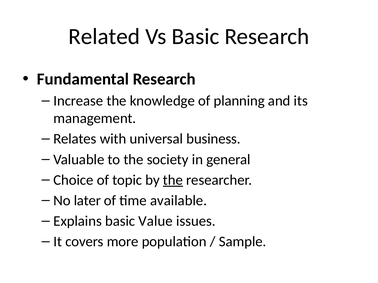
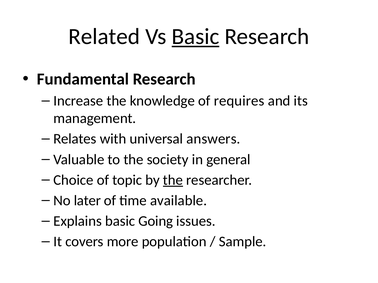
Basic at (196, 37) underline: none -> present
planning: planning -> requires
business: business -> answers
Value: Value -> Going
